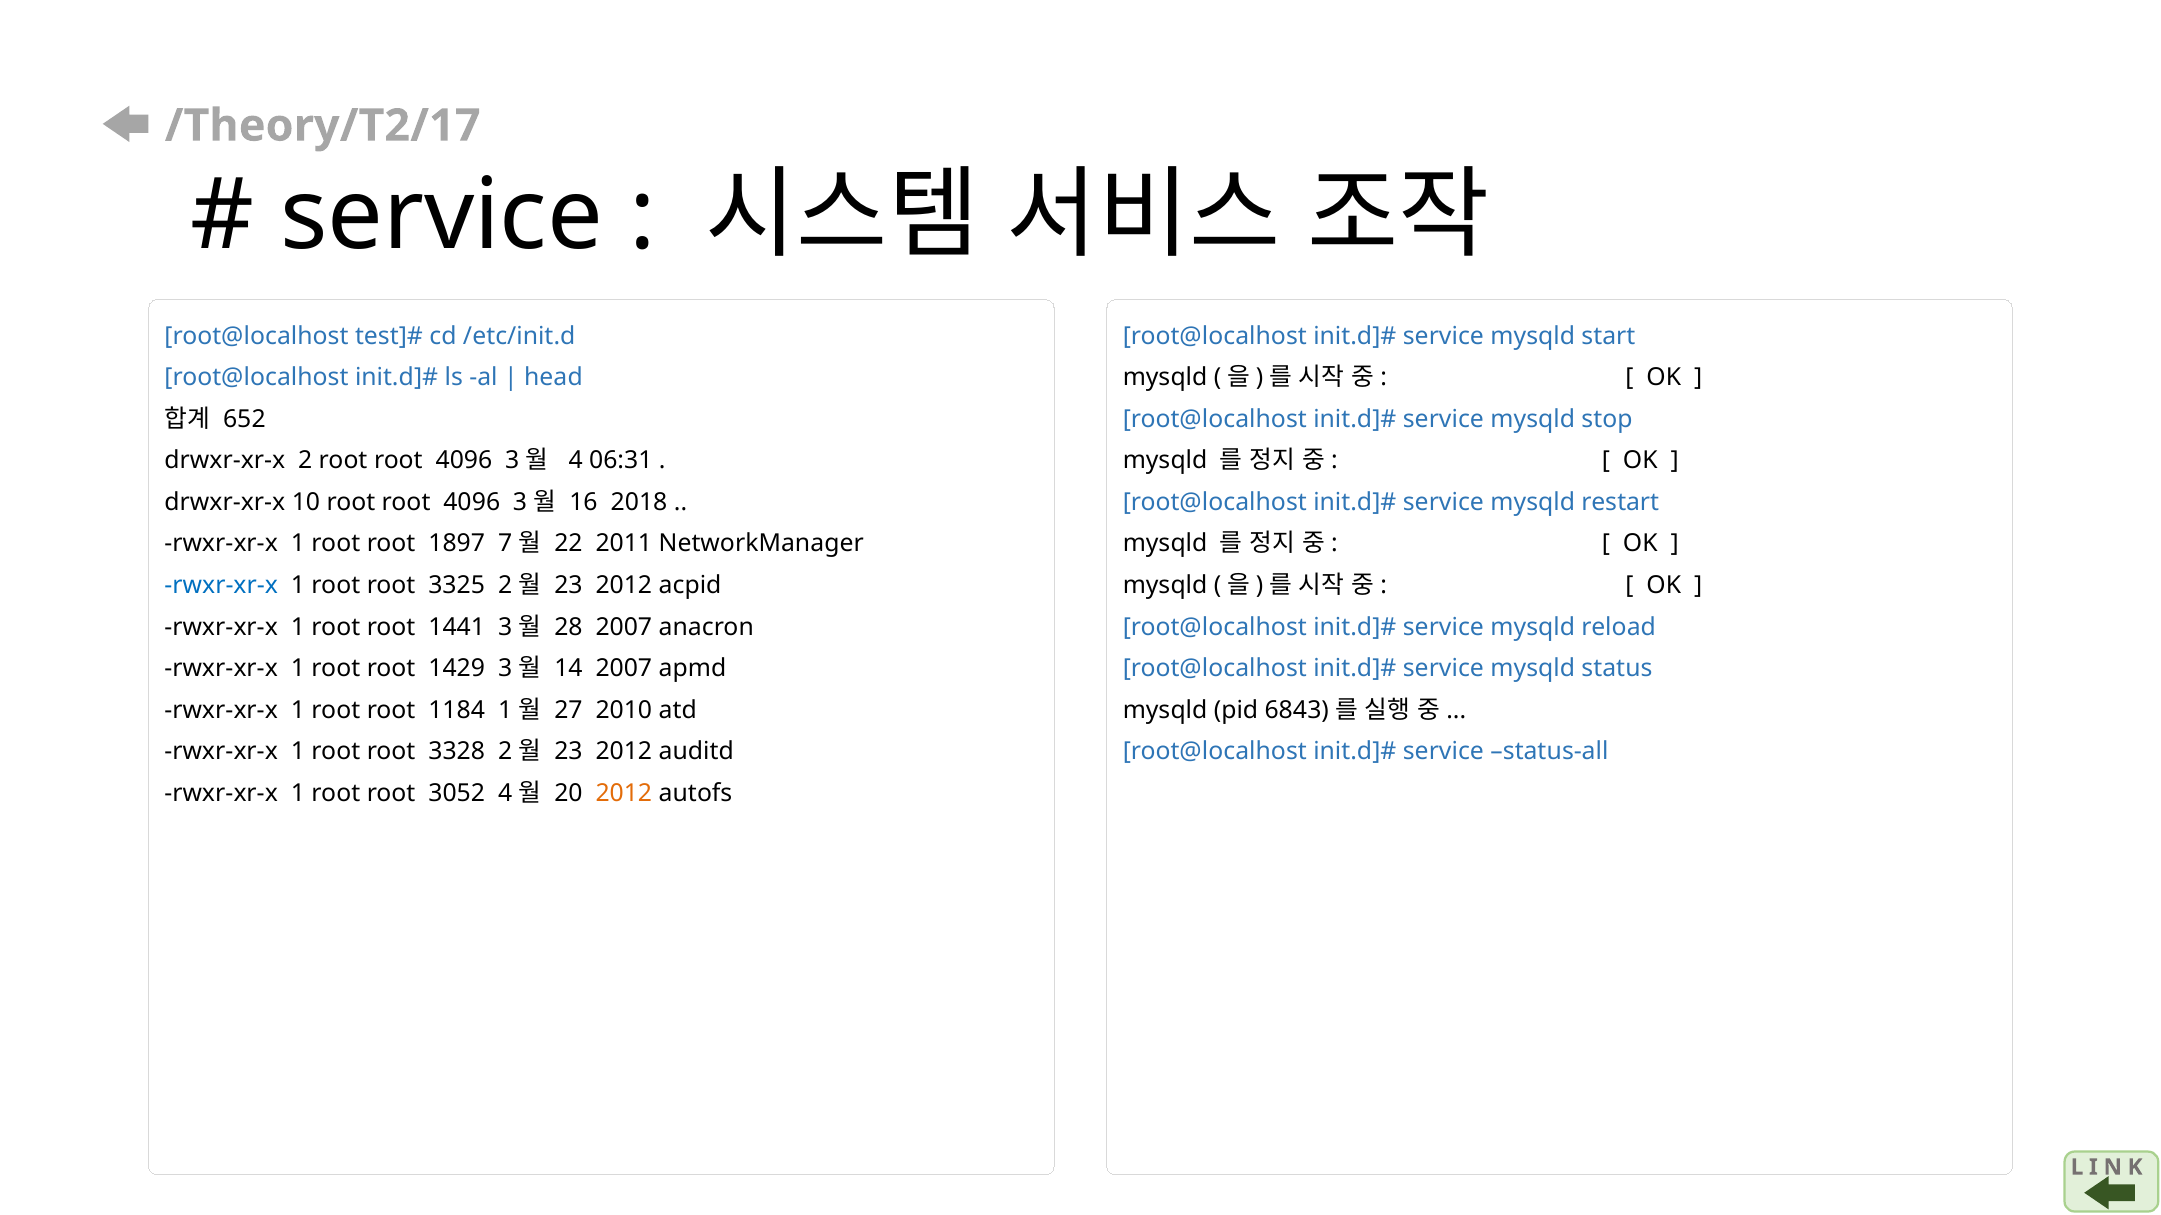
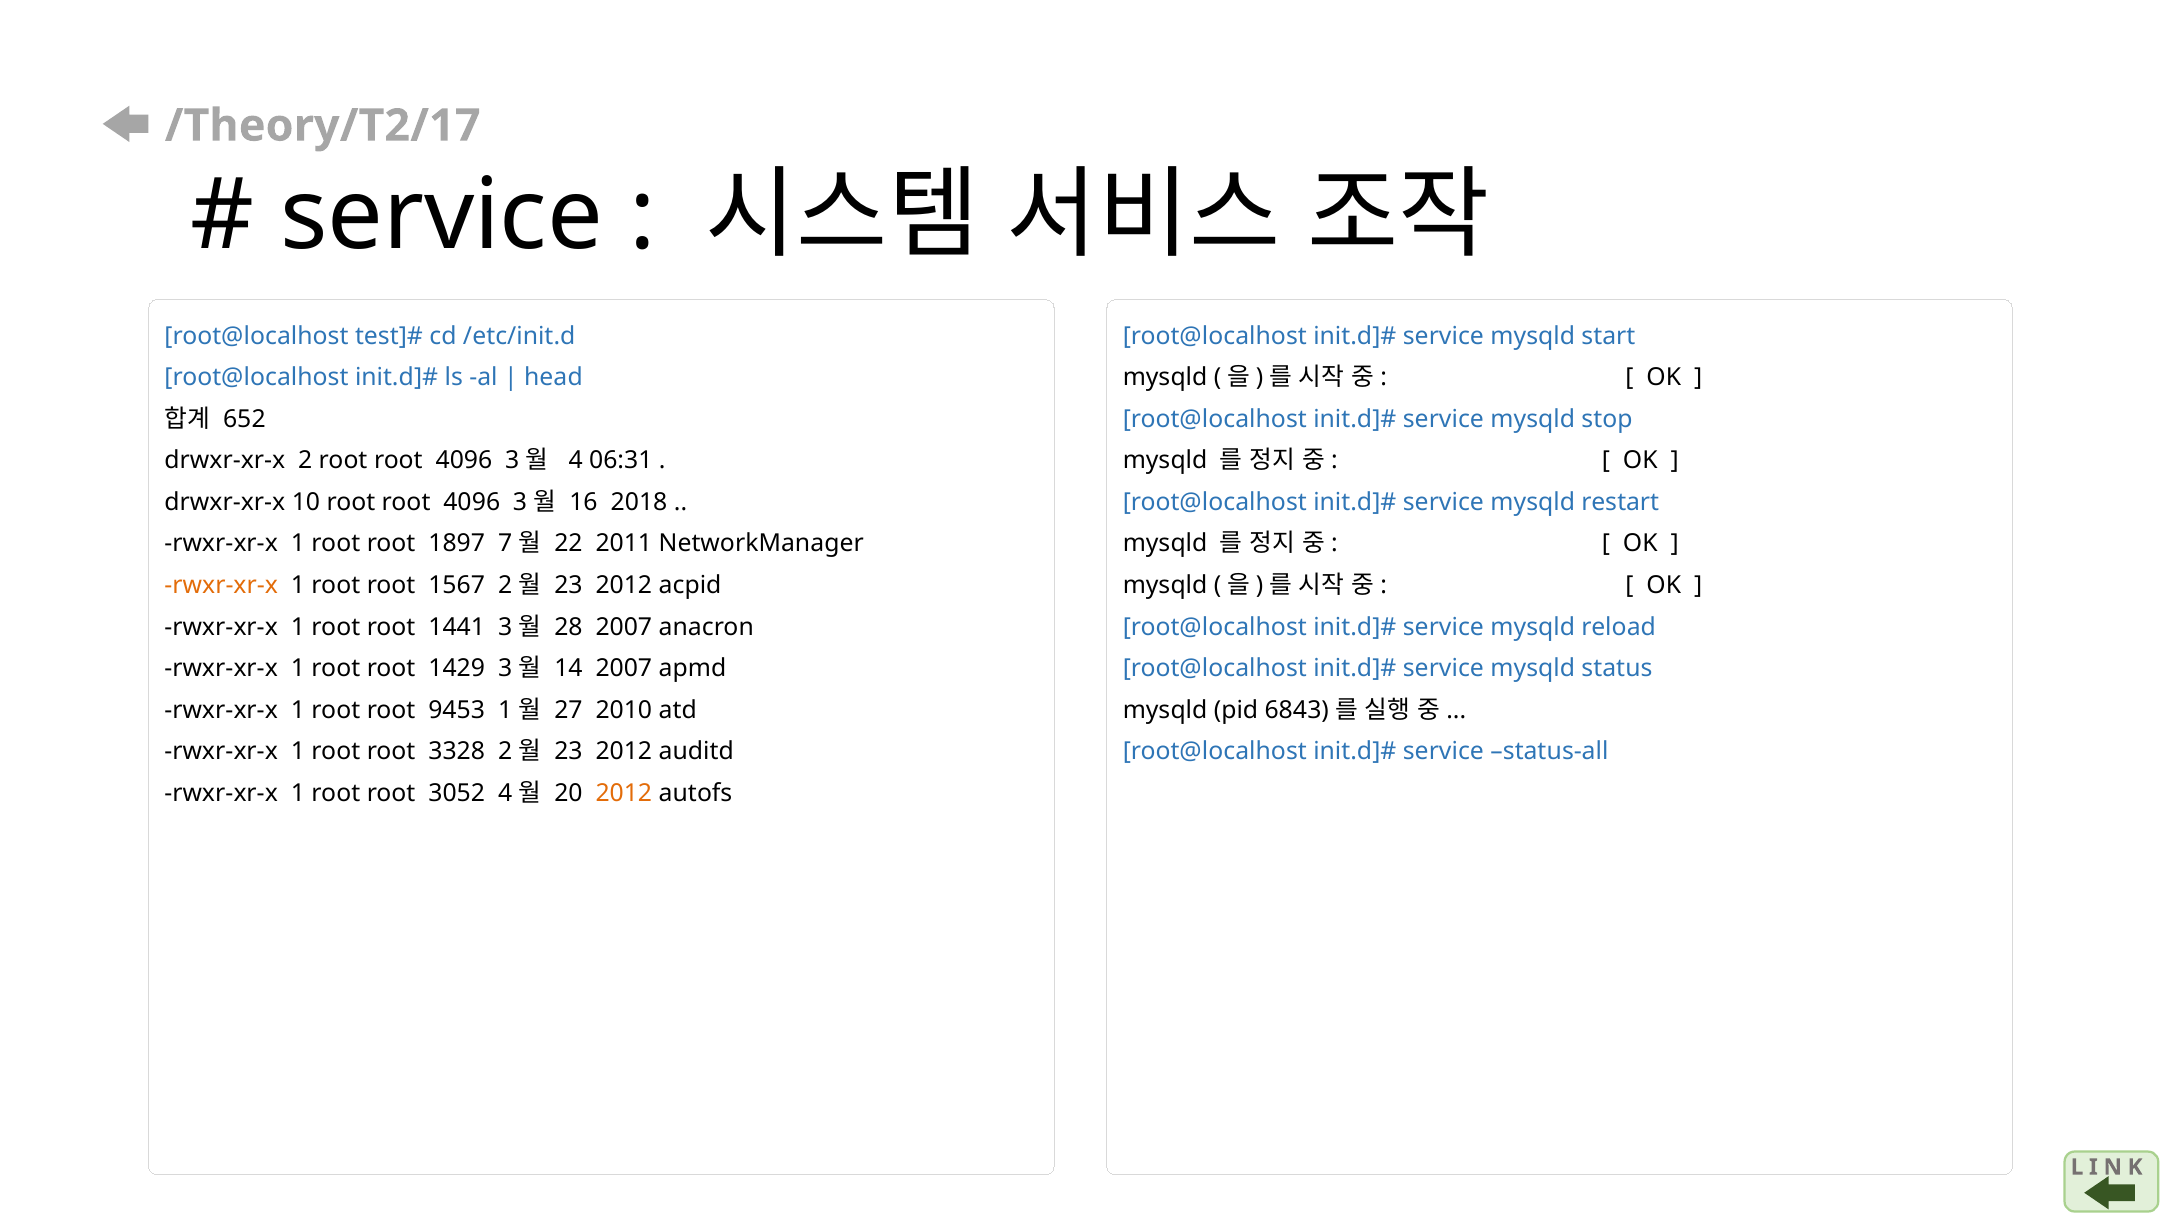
rwxr-xr-x at (221, 586) colour: blue -> orange
3325: 3325 -> 1567
1184: 1184 -> 9453
